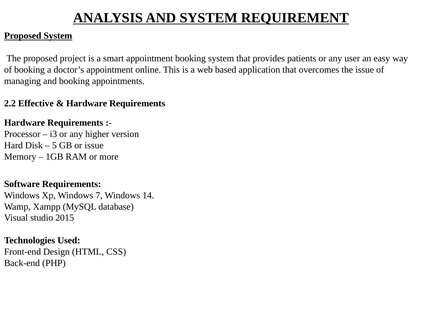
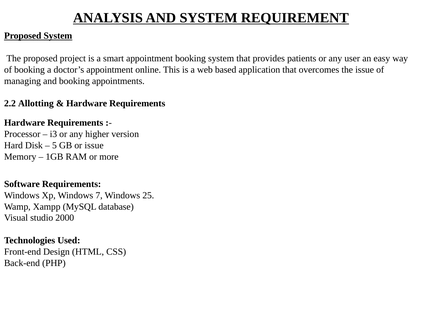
Effective: Effective -> Allotting
14: 14 -> 25
2015: 2015 -> 2000
